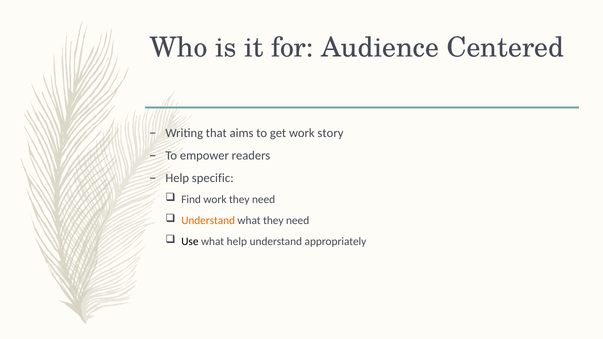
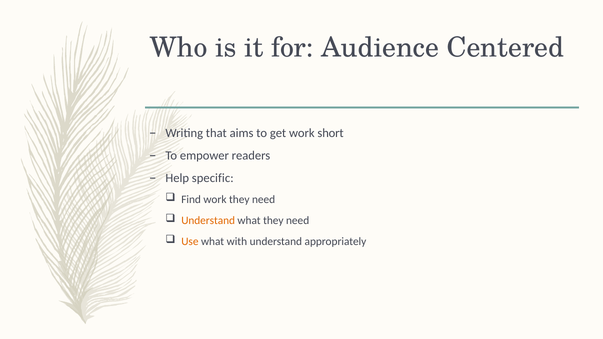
story: story -> short
Use colour: black -> orange
what help: help -> with
